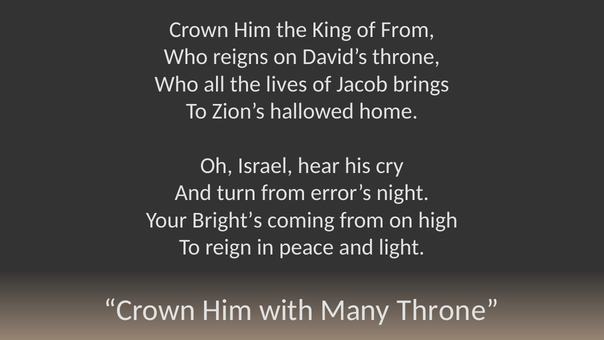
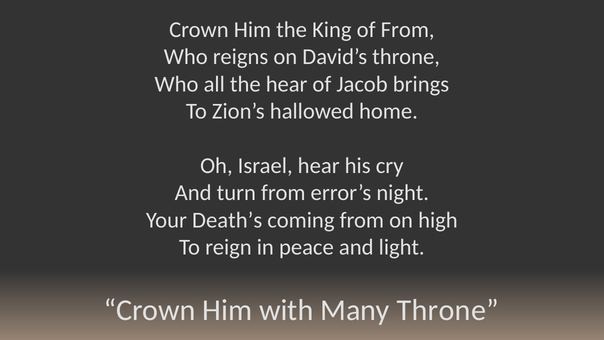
the lives: lives -> hear
Bright’s: Bright’s -> Death’s
